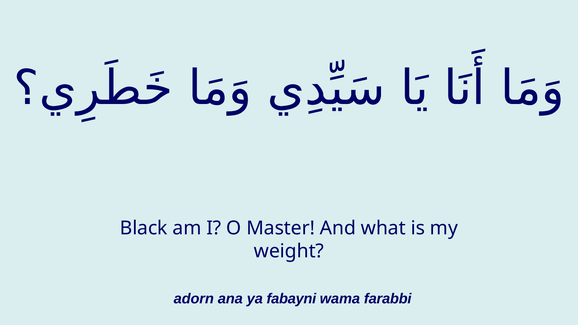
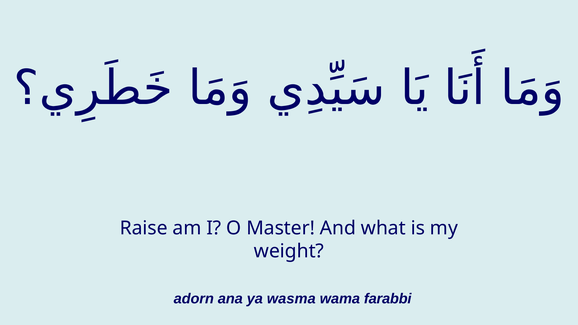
Black: Black -> Raise
fabayni: fabayni -> wasma
